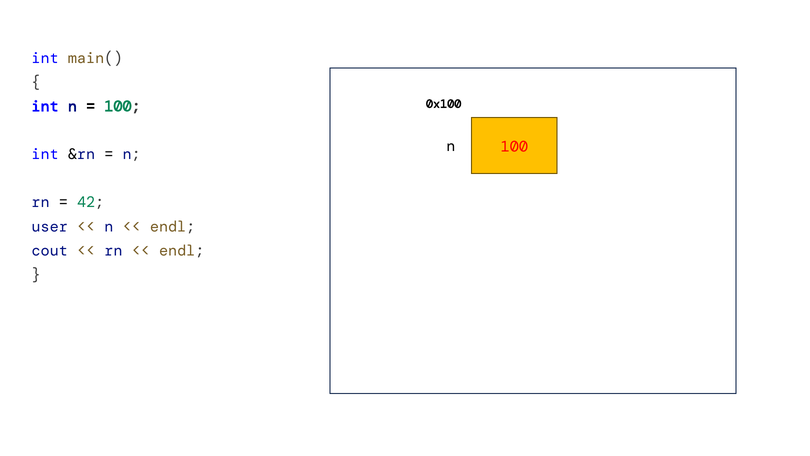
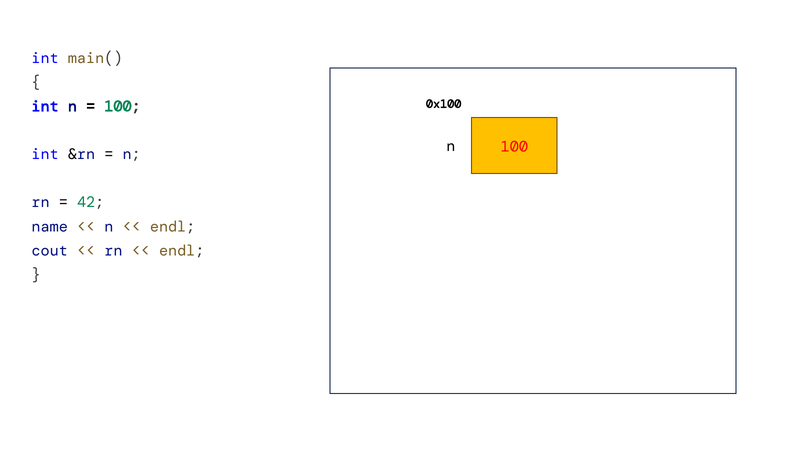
user: user -> name
